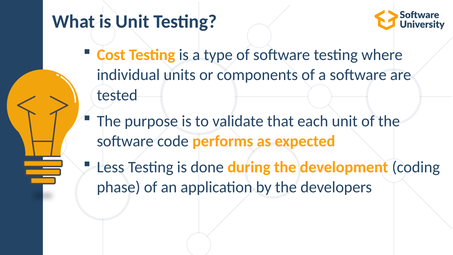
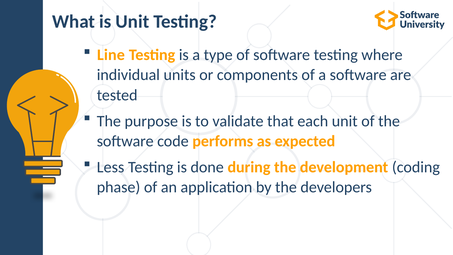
Cost: Cost -> Line
